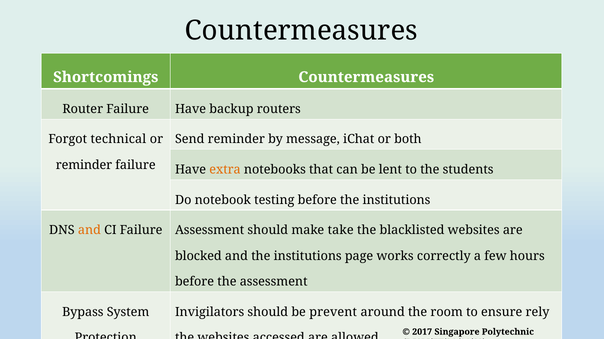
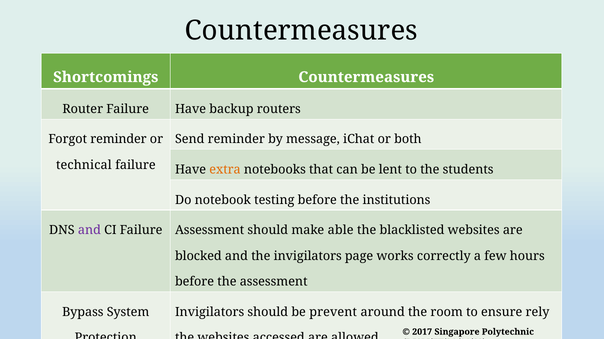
Forgot technical: technical -> reminder
reminder at (84, 165): reminder -> technical
and at (89, 231) colour: orange -> purple
take: take -> able
and the institutions: institutions -> invigilators
